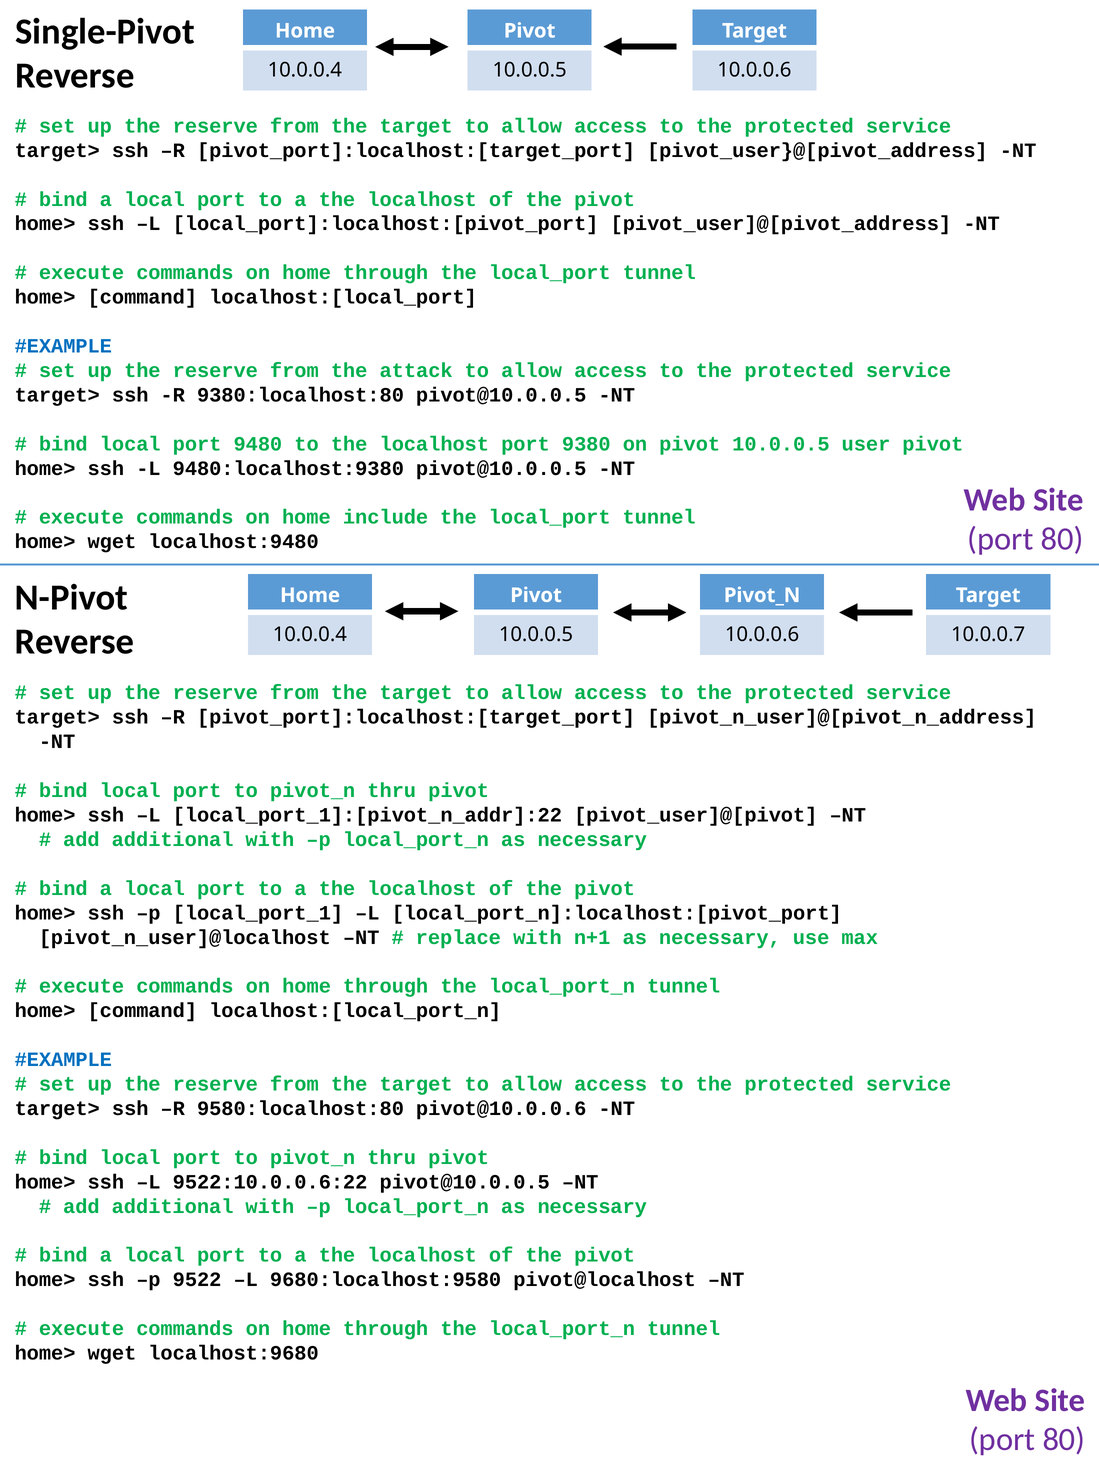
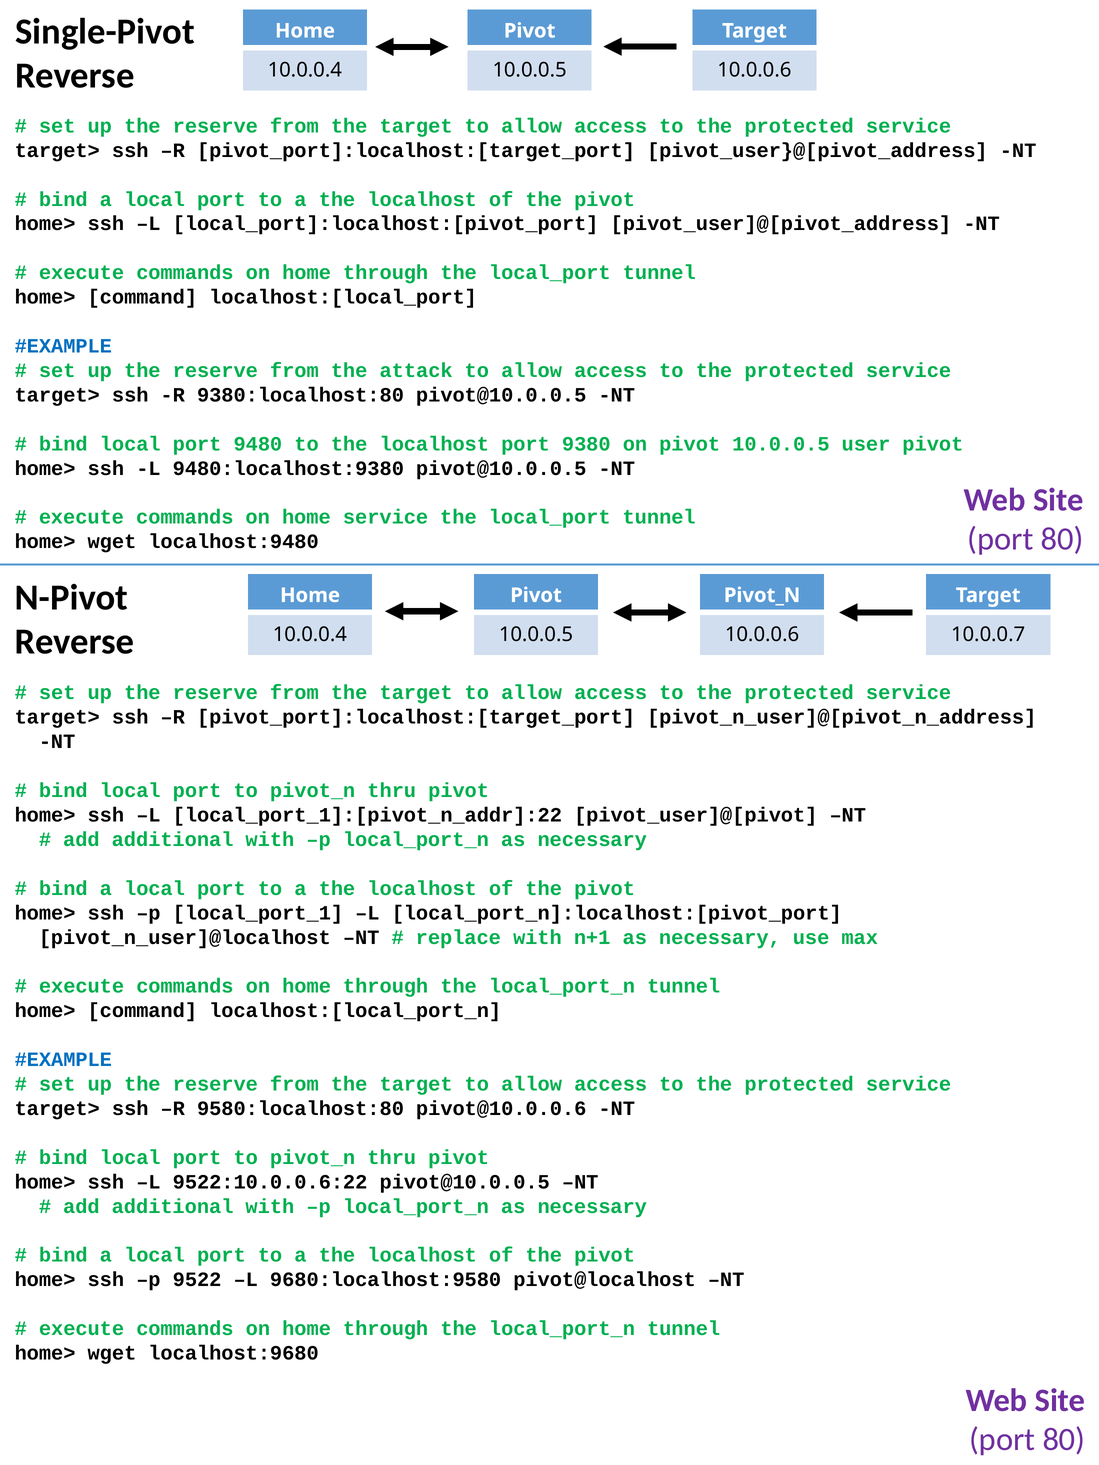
home include: include -> service
